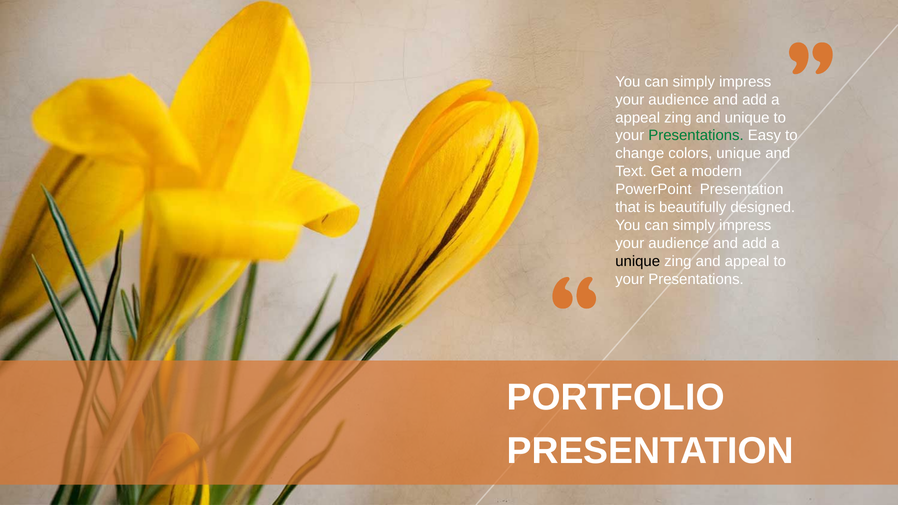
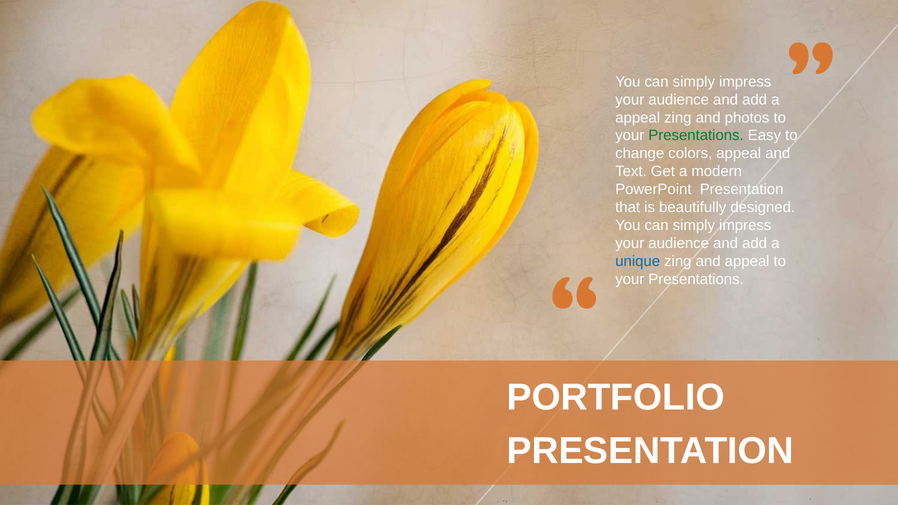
and unique: unique -> photos
colors unique: unique -> appeal
unique at (638, 261) colour: black -> blue
